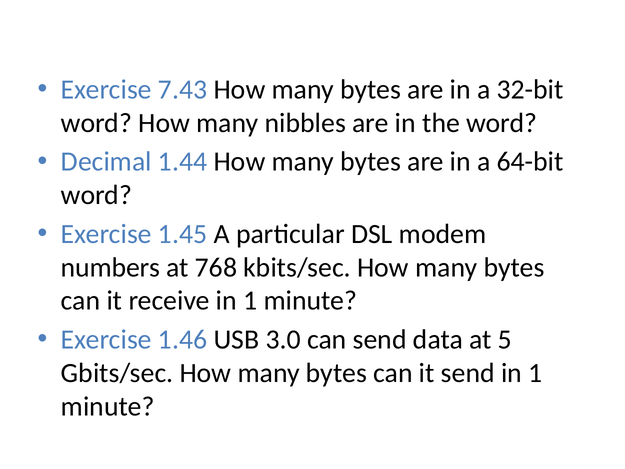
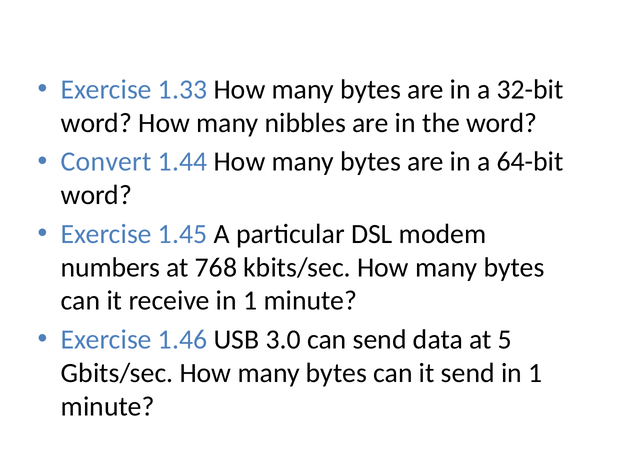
7.43: 7.43 -> 1.33
Decimal: Decimal -> Convert
